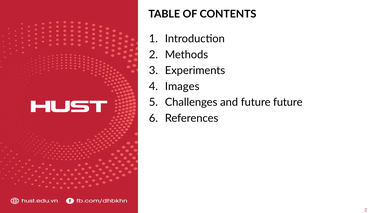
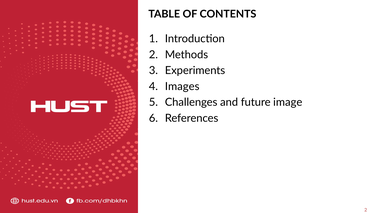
future future: future -> image
